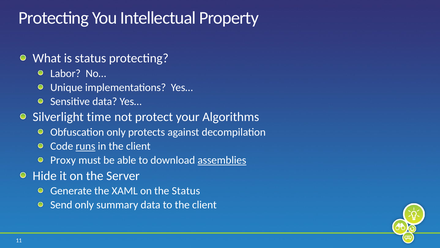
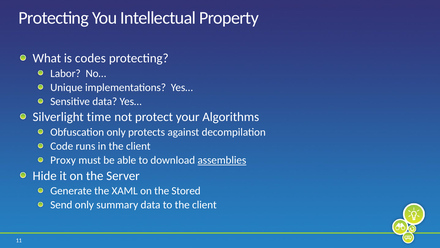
is status: status -> codes
runs underline: present -> none
the Status: Status -> Stored
